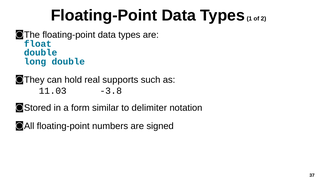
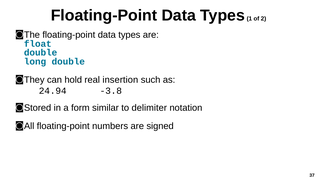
supports: supports -> insertion
11.03: 11.03 -> 24.94
